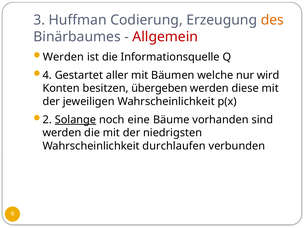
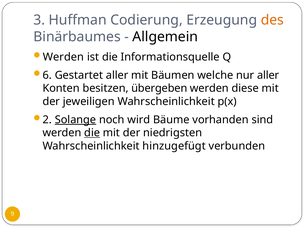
Allgemein colour: red -> black
4: 4 -> 6
nur wird: wird -> aller
eine: eine -> wird
die at (92, 133) underline: none -> present
durchlaufen: durchlaufen -> hinzugefügt
